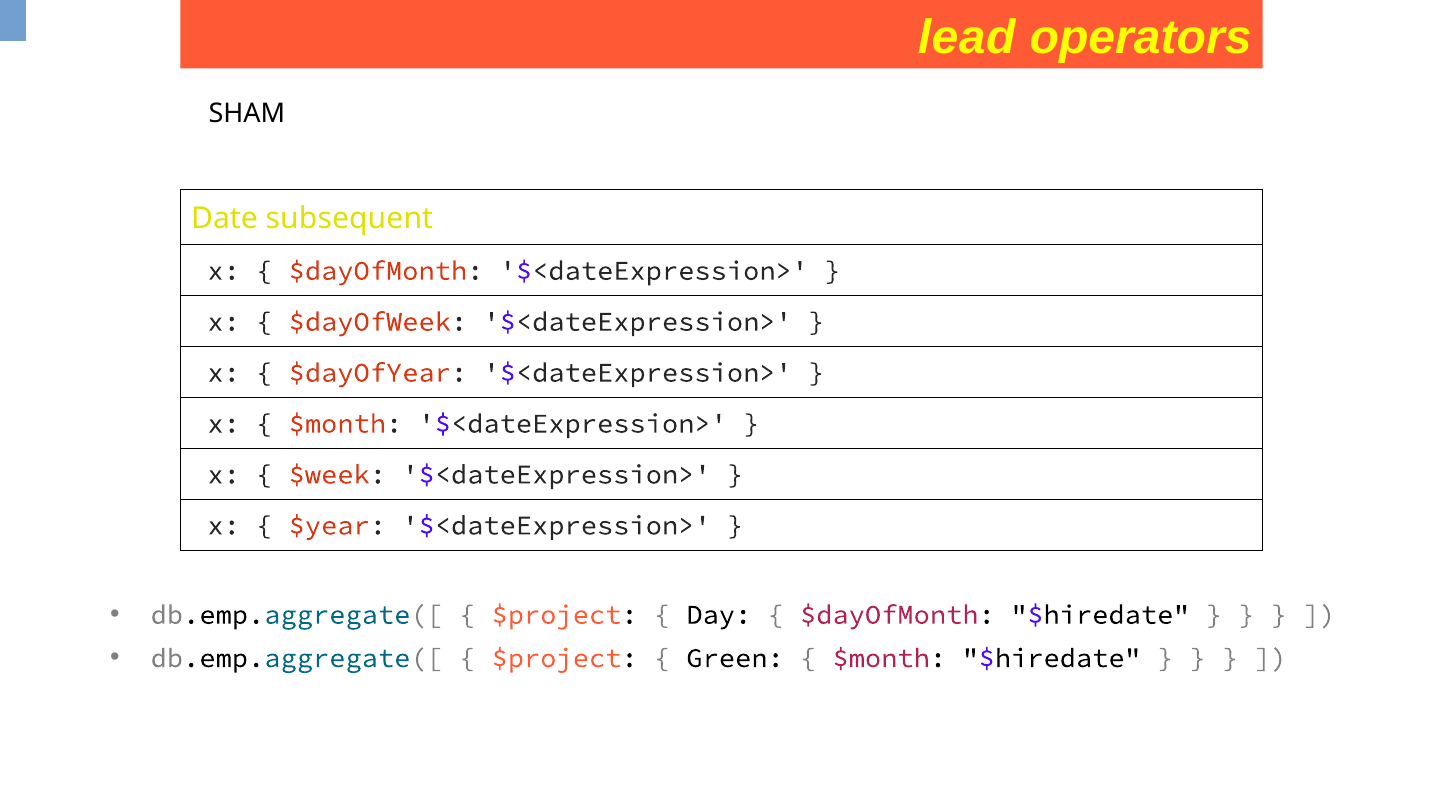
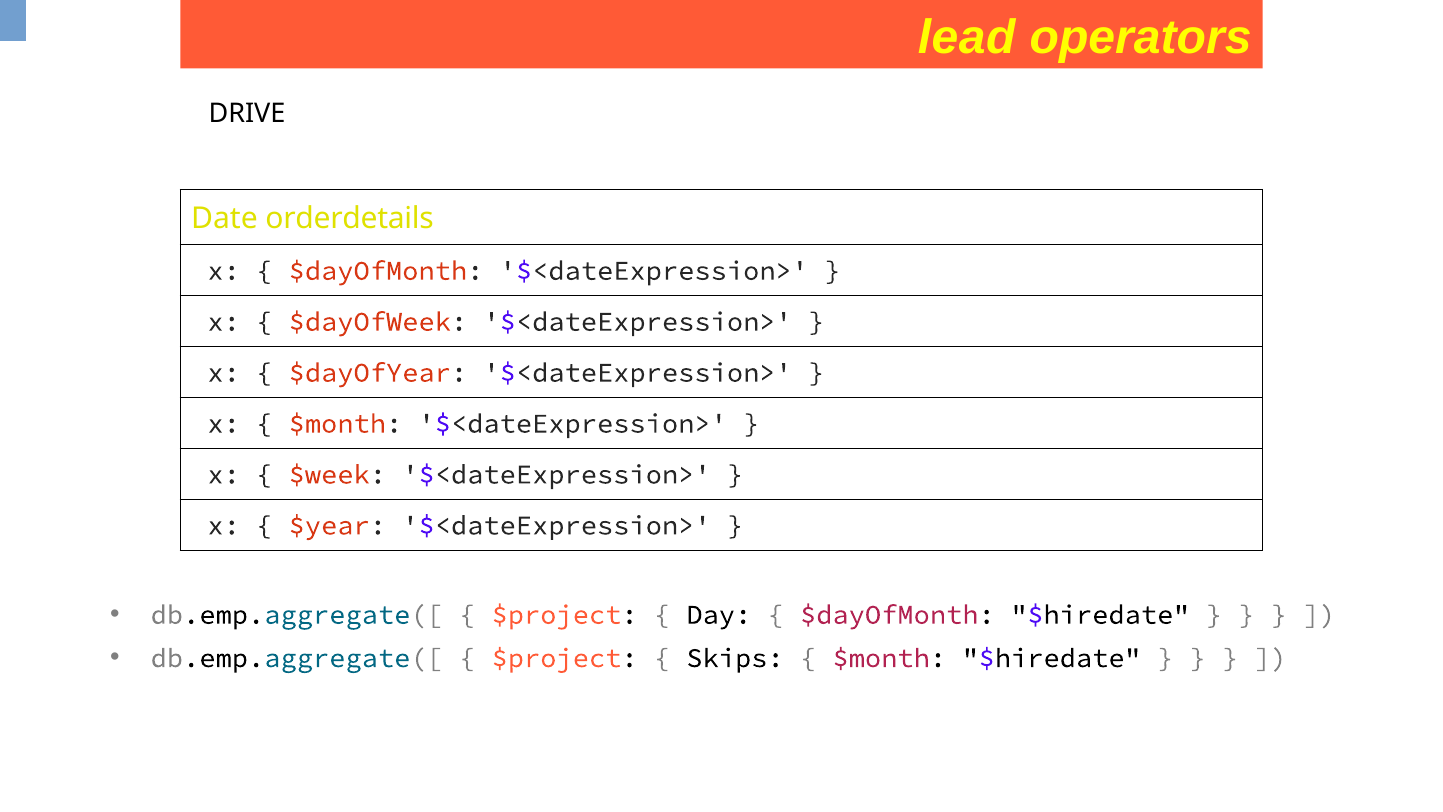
SHAM: SHAM -> DRIVE
subsequent: subsequent -> orderdetails
Green: Green -> Skips
